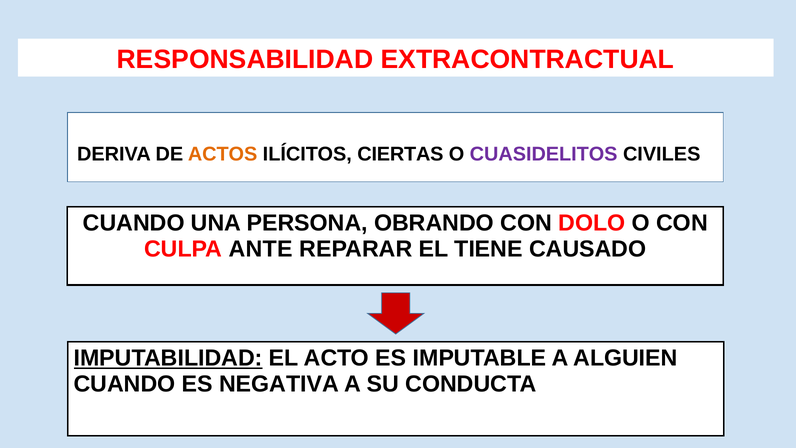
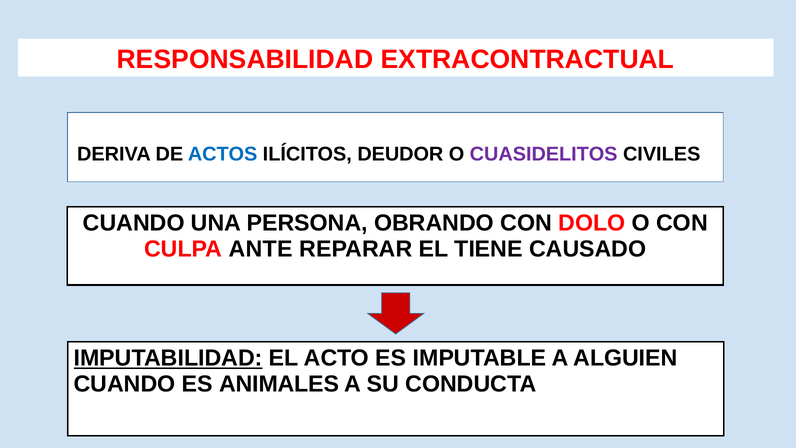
ACTOS colour: orange -> blue
CIERTAS: CIERTAS -> DEUDOR
NEGATIVA: NEGATIVA -> ANIMALES
